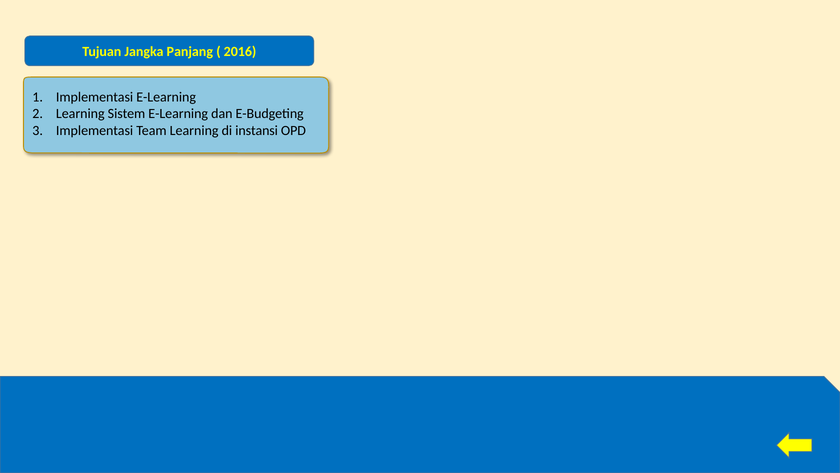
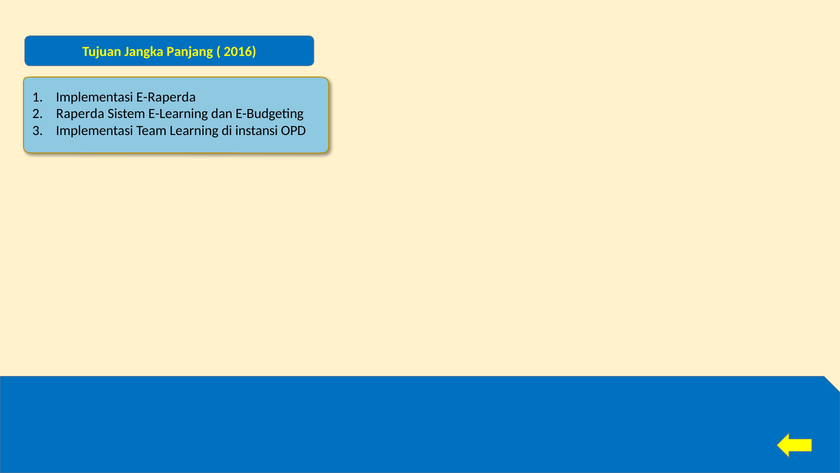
Implementasi E-Learning: E-Learning -> E-Raperda
Learning at (80, 114): Learning -> Raperda
